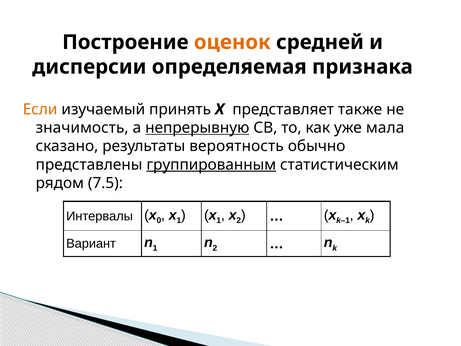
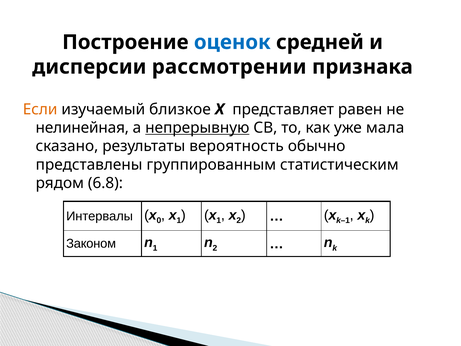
оценок colour: orange -> blue
определяемая: определяемая -> рассмотрении
принять: принять -> близкое
также: также -> равен
значимость: значимость -> нелинейная
группированным underline: present -> none
7.5: 7.5 -> 6.8
Вариант: Вариант -> Законом
